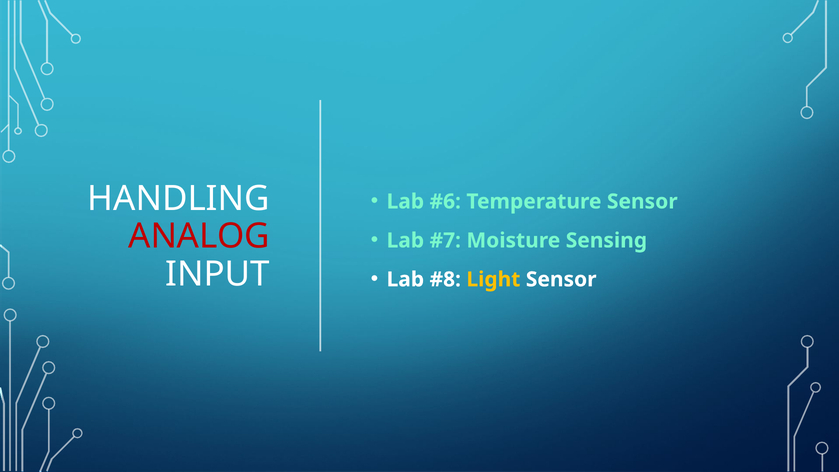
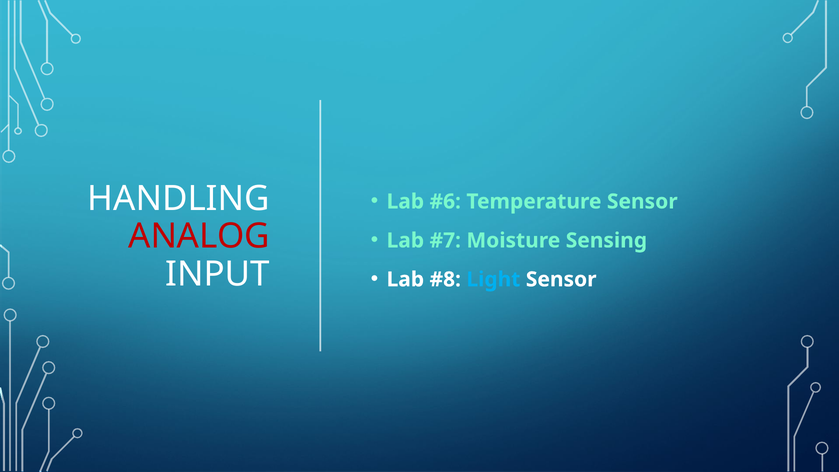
Light colour: yellow -> light blue
